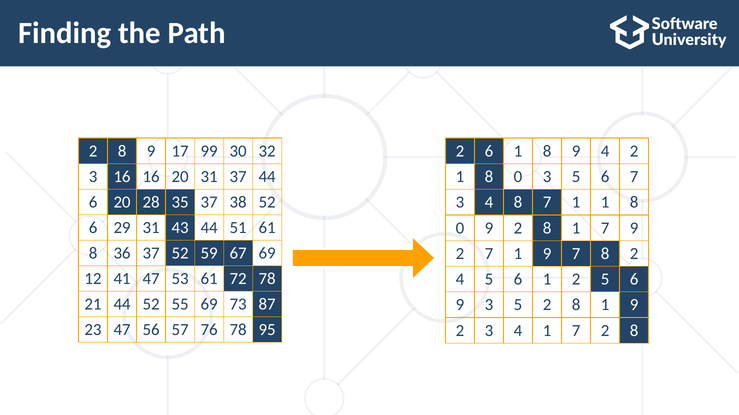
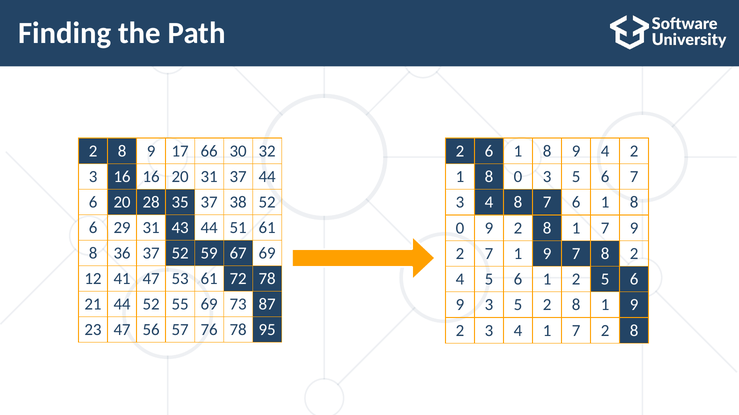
99: 99 -> 66
8 7 1: 1 -> 6
